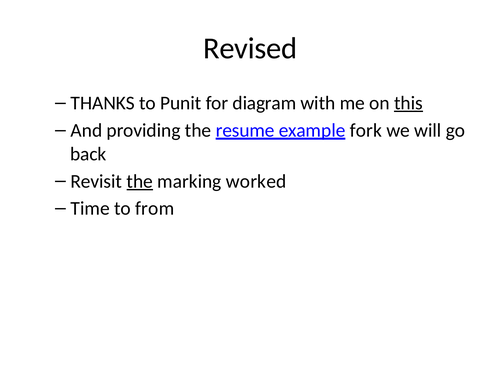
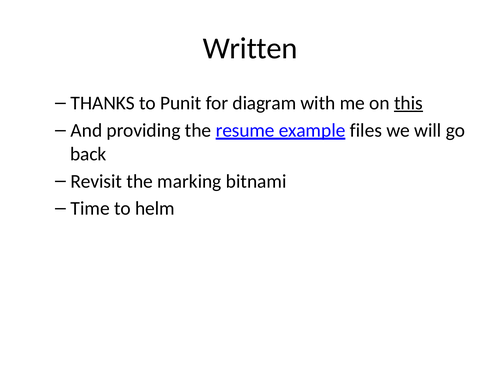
Revised: Revised -> Written
fork: fork -> files
the at (140, 181) underline: present -> none
worked: worked -> bitnami
from: from -> helm
